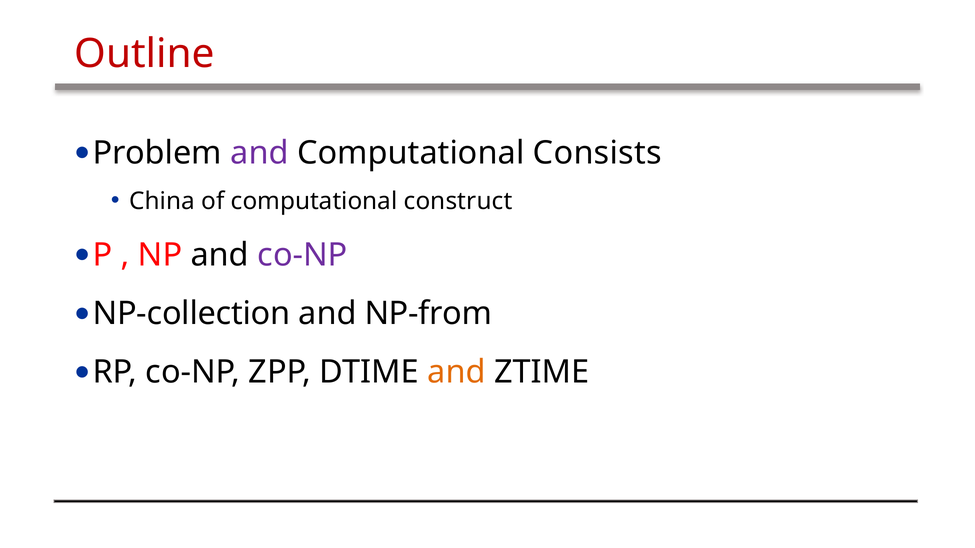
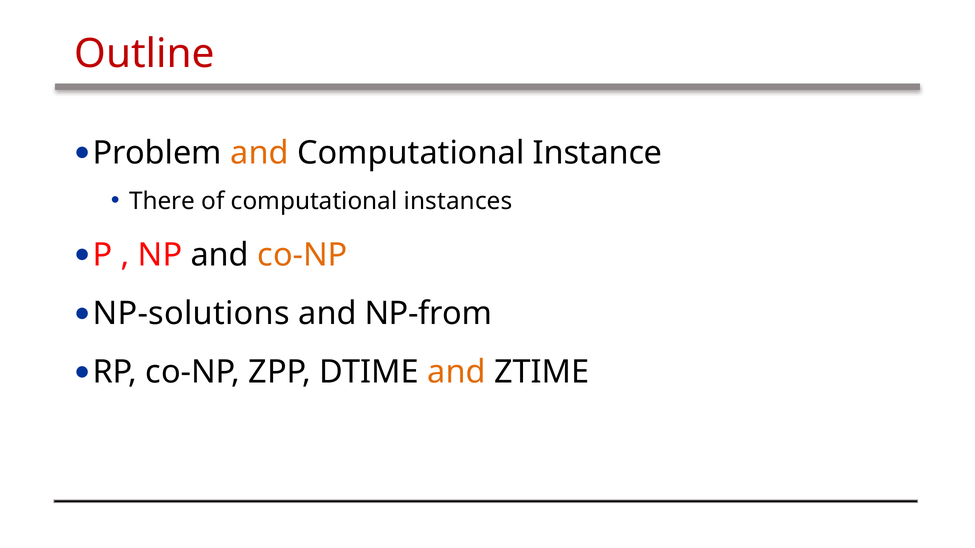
and at (259, 153) colour: purple -> orange
Consists: Consists -> Instance
China: China -> There
construct: construct -> instances
co-NP at (303, 255) colour: purple -> orange
NP-collection: NP-collection -> NP-solutions
